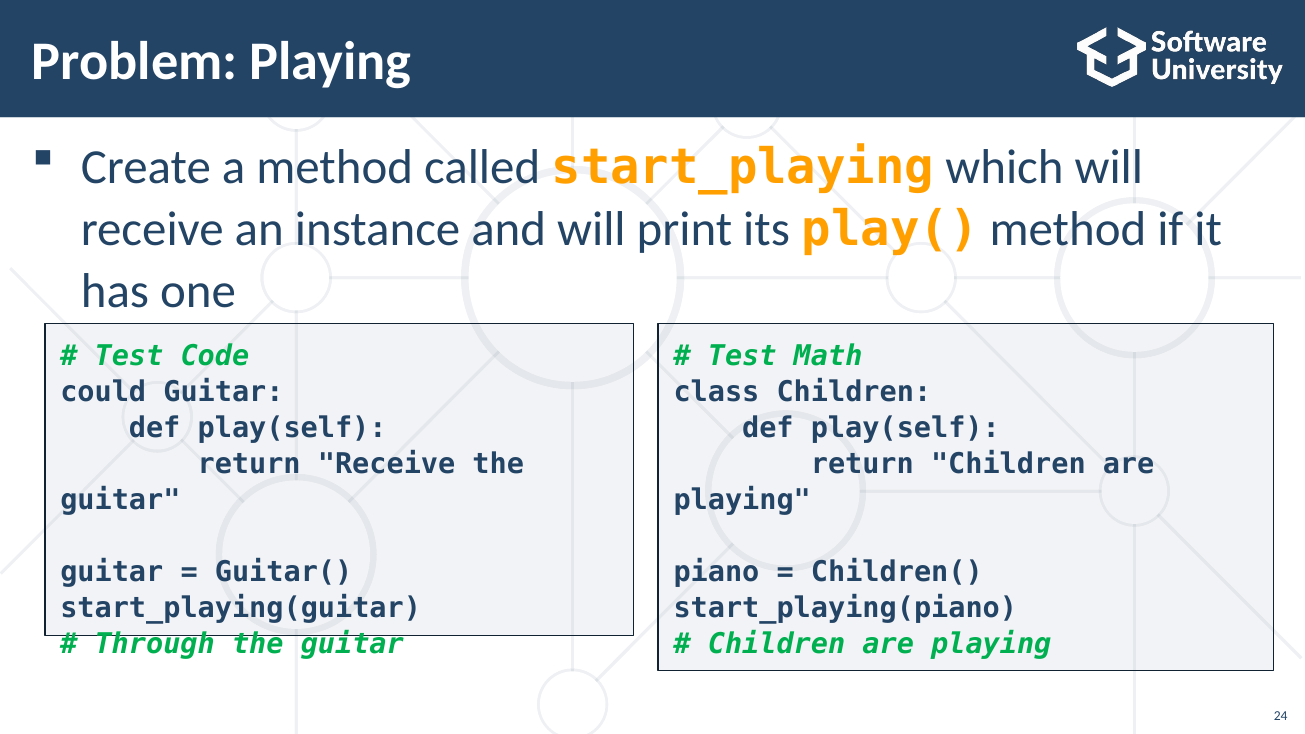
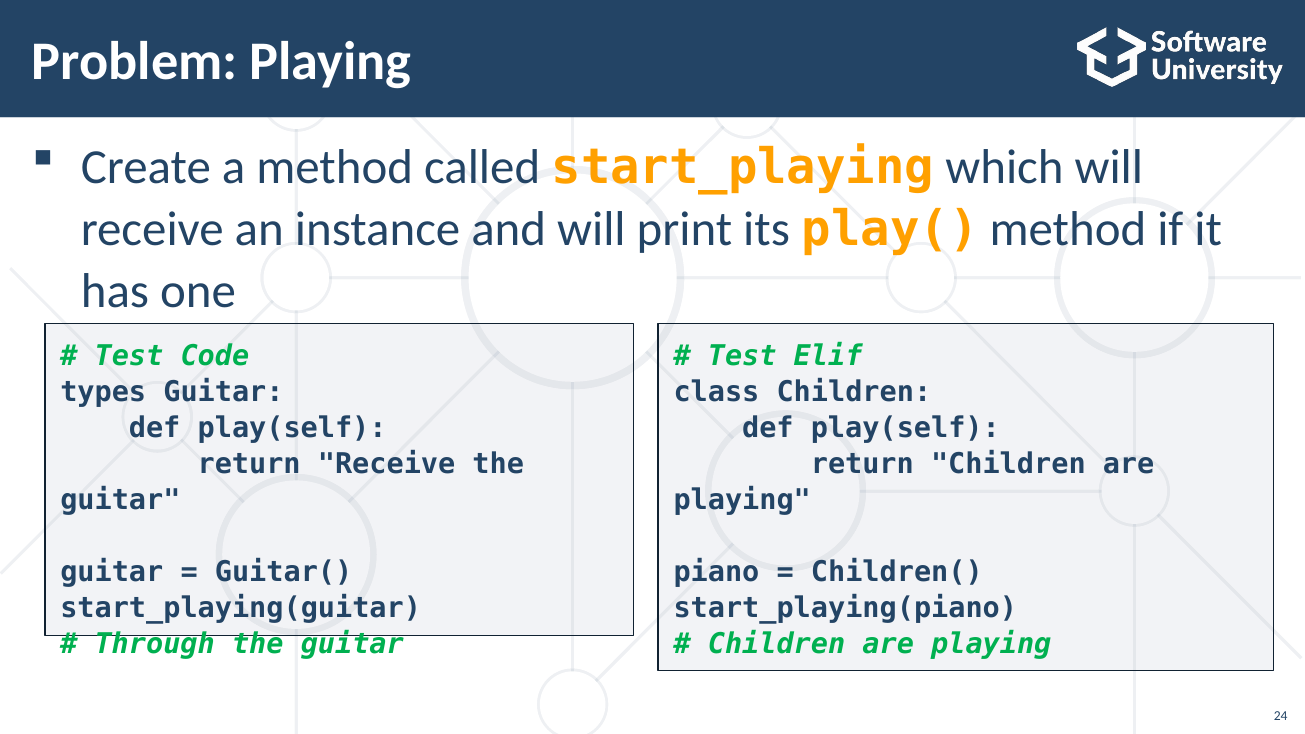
Math: Math -> Elif
could: could -> types
